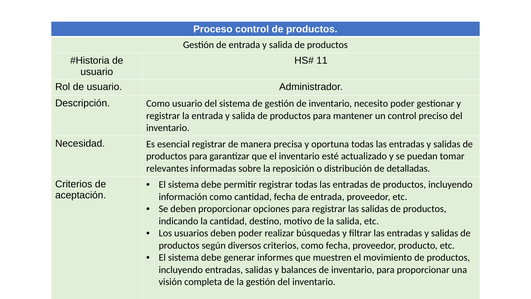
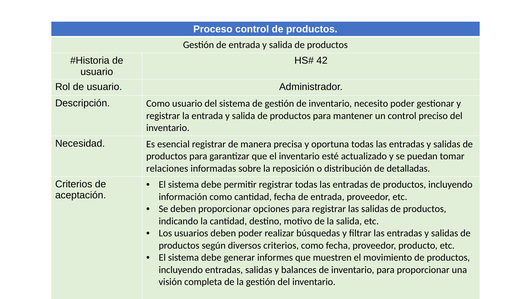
11: 11 -> 42
relevantes: relevantes -> relaciones
